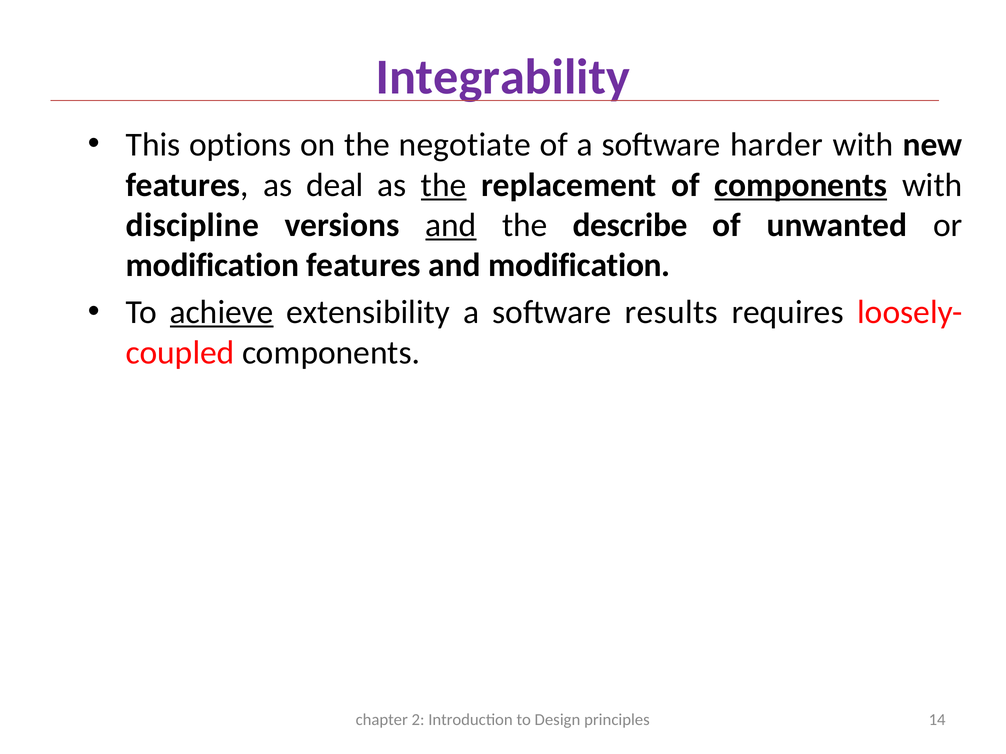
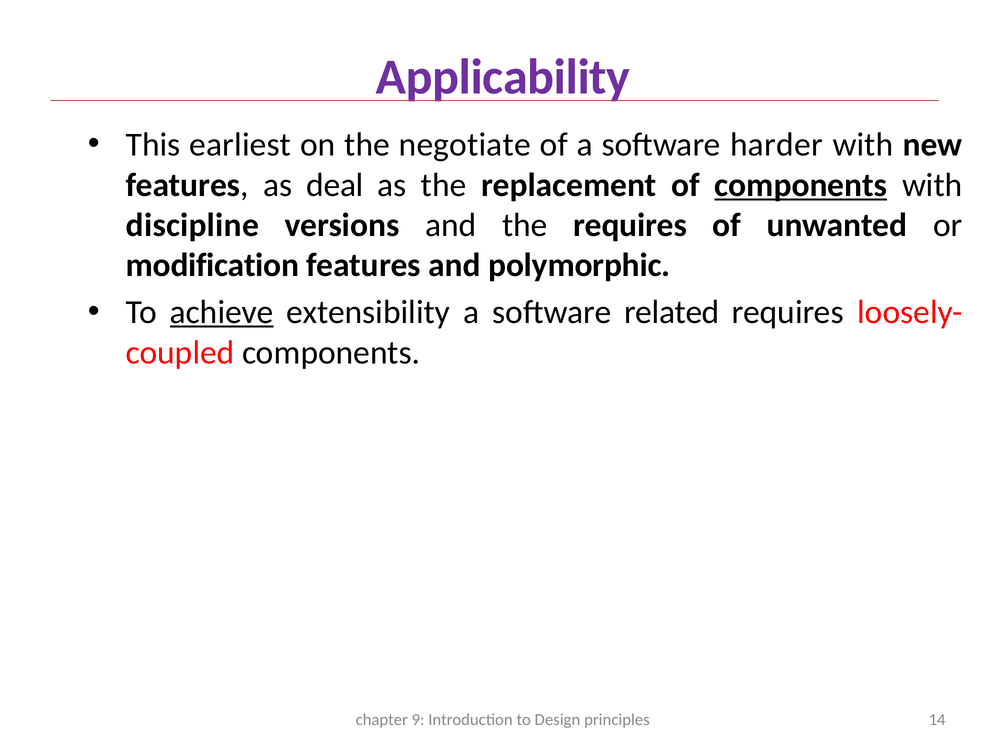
Integrability: Integrability -> Applicability
options: options -> earliest
the at (444, 185) underline: present -> none
and at (451, 225) underline: present -> none
the describe: describe -> requires
and modification: modification -> polymorphic
results: results -> related
2: 2 -> 9
